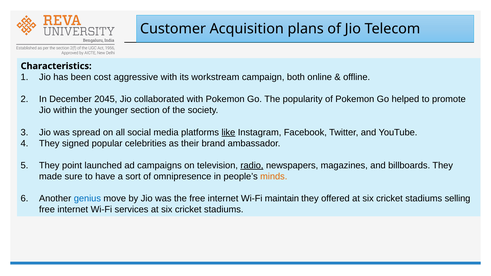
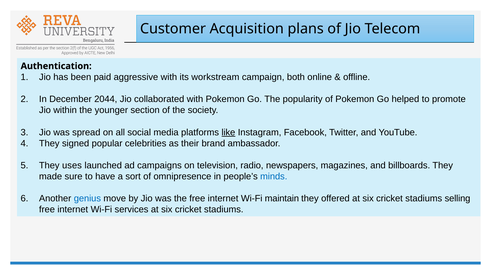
Characteristics: Characteristics -> Authentication
cost: cost -> paid
2045: 2045 -> 2044
point: point -> uses
radio underline: present -> none
minds colour: orange -> blue
